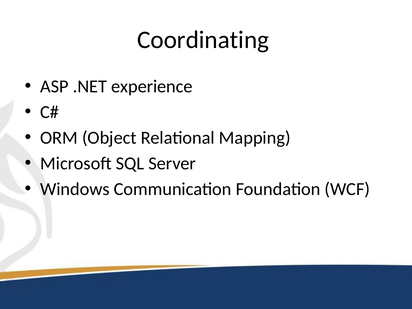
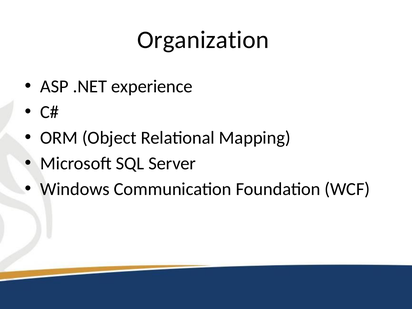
Coordinating: Coordinating -> Organization
